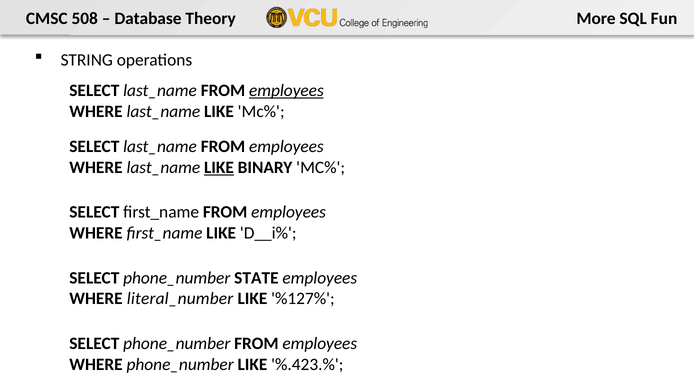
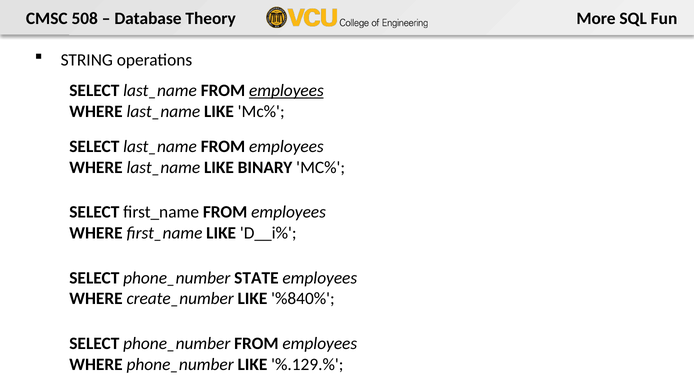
LIKE at (219, 168) underline: present -> none
literal_number: literal_number -> create_number
%127%: %127% -> %840%
%.423.%: %.423.% -> %.129.%
